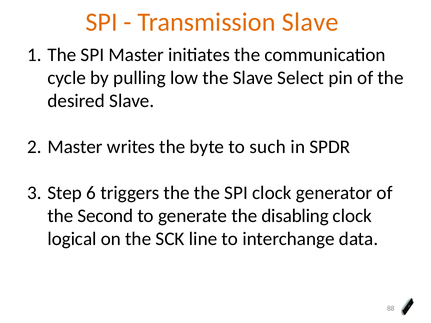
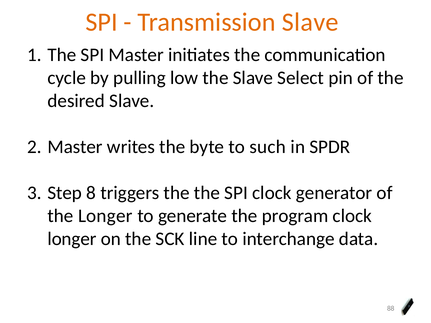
6: 6 -> 8
the Second: Second -> Longer
disabling: disabling -> program
logical at (72, 239): logical -> longer
